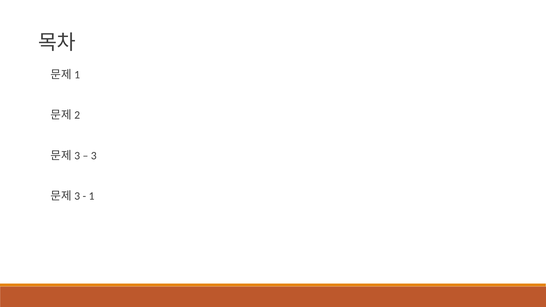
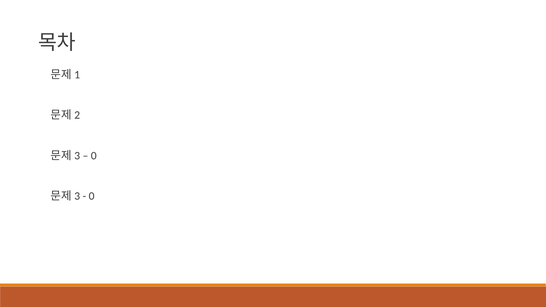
3 at (94, 156): 3 -> 0
1 at (92, 196): 1 -> 0
